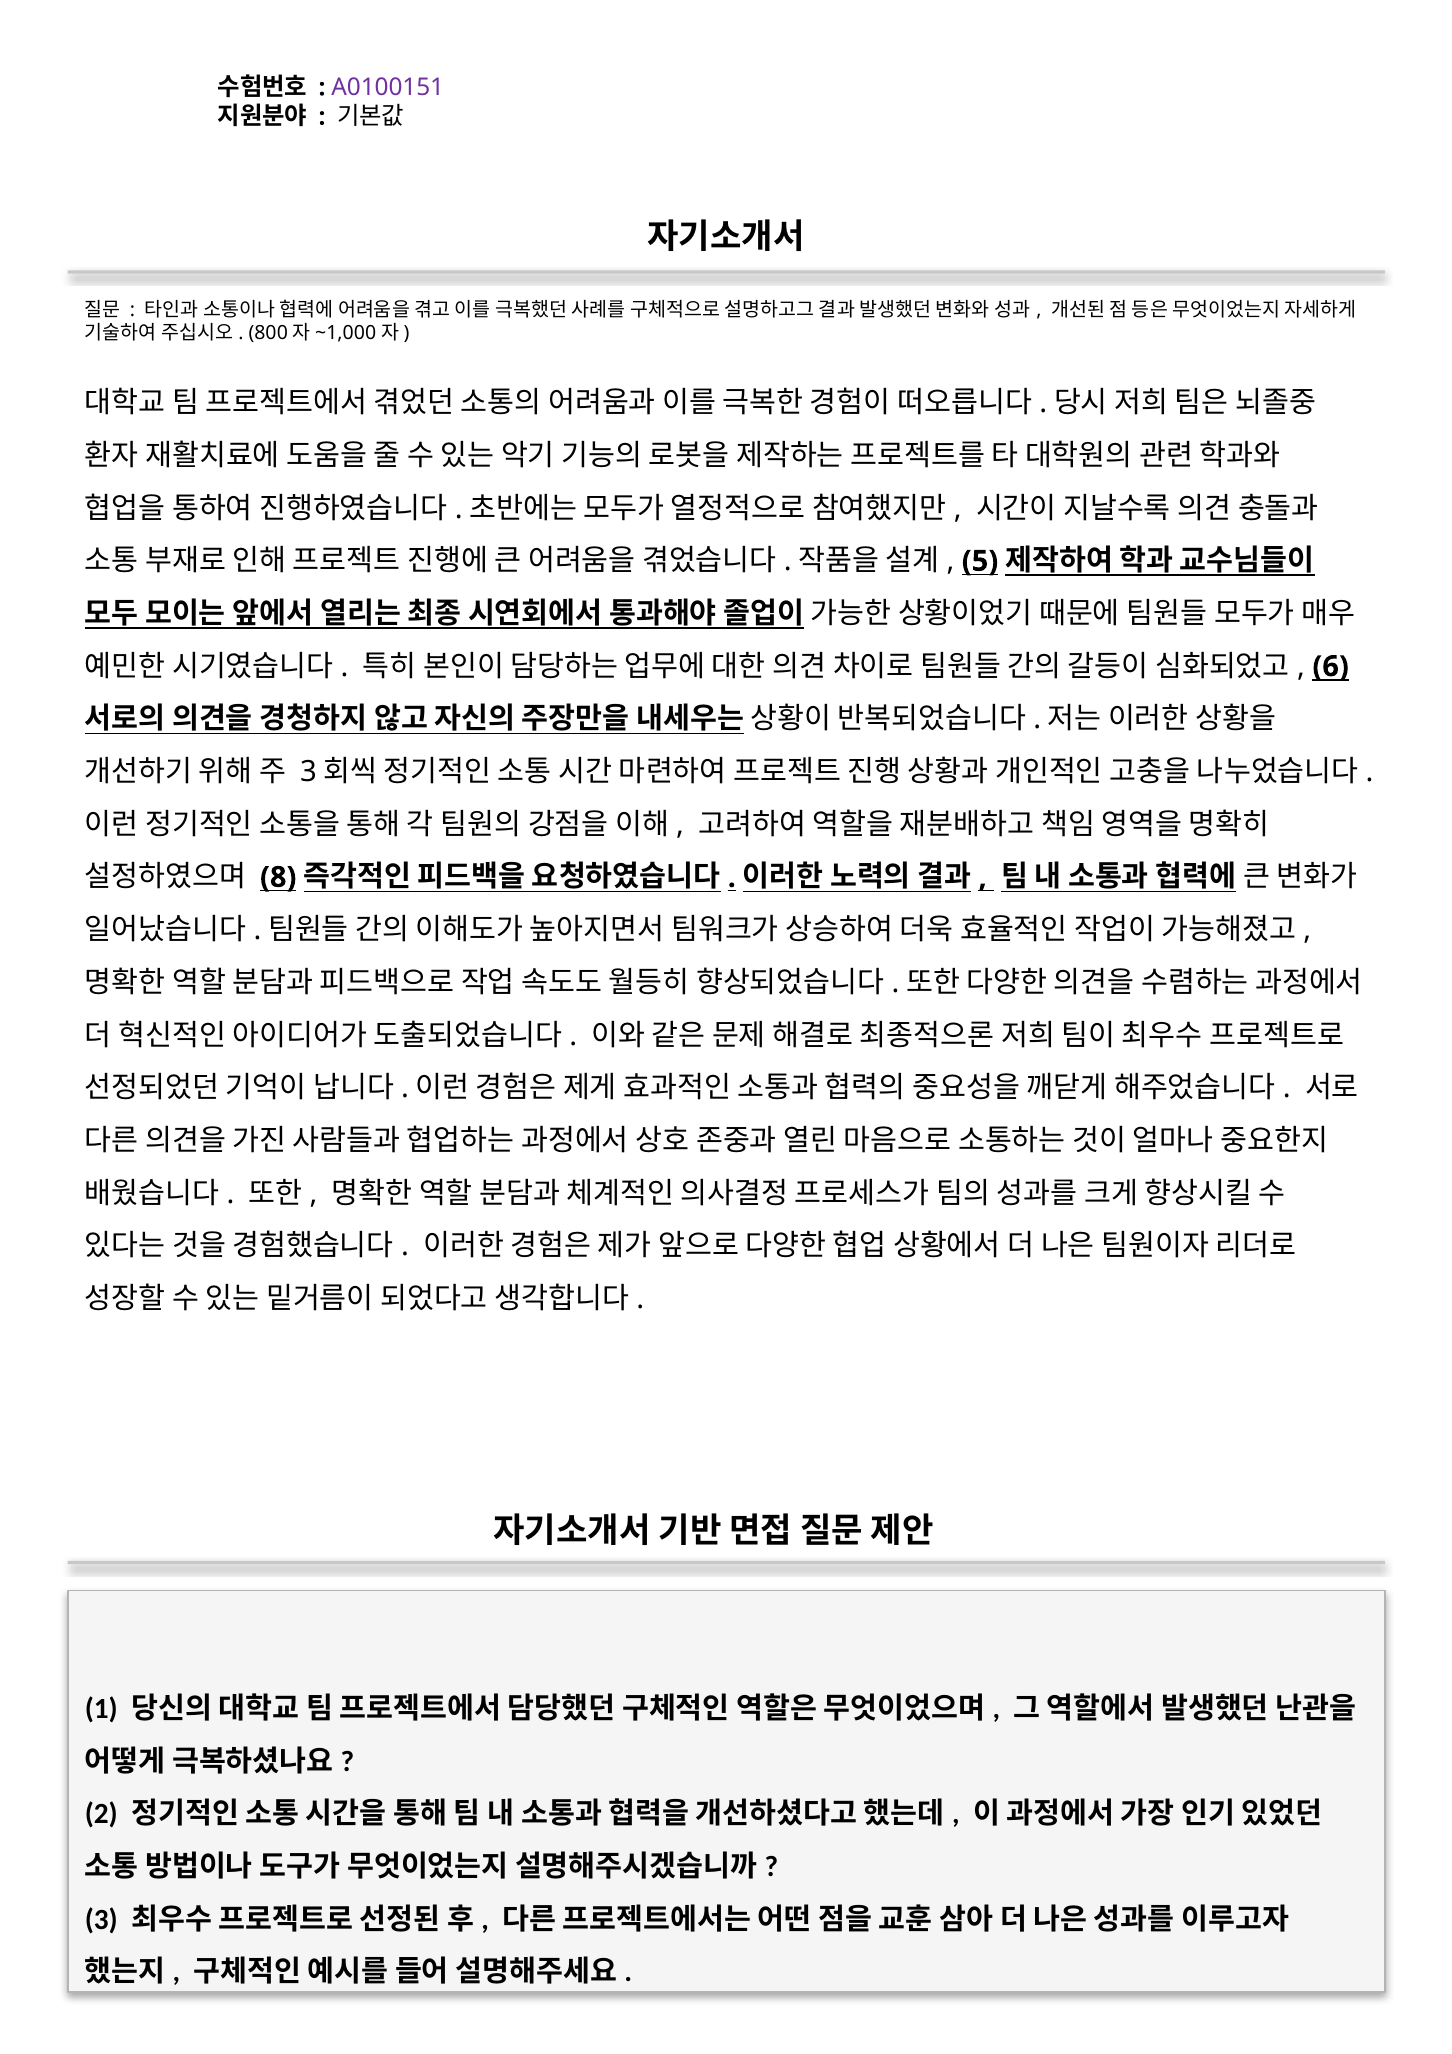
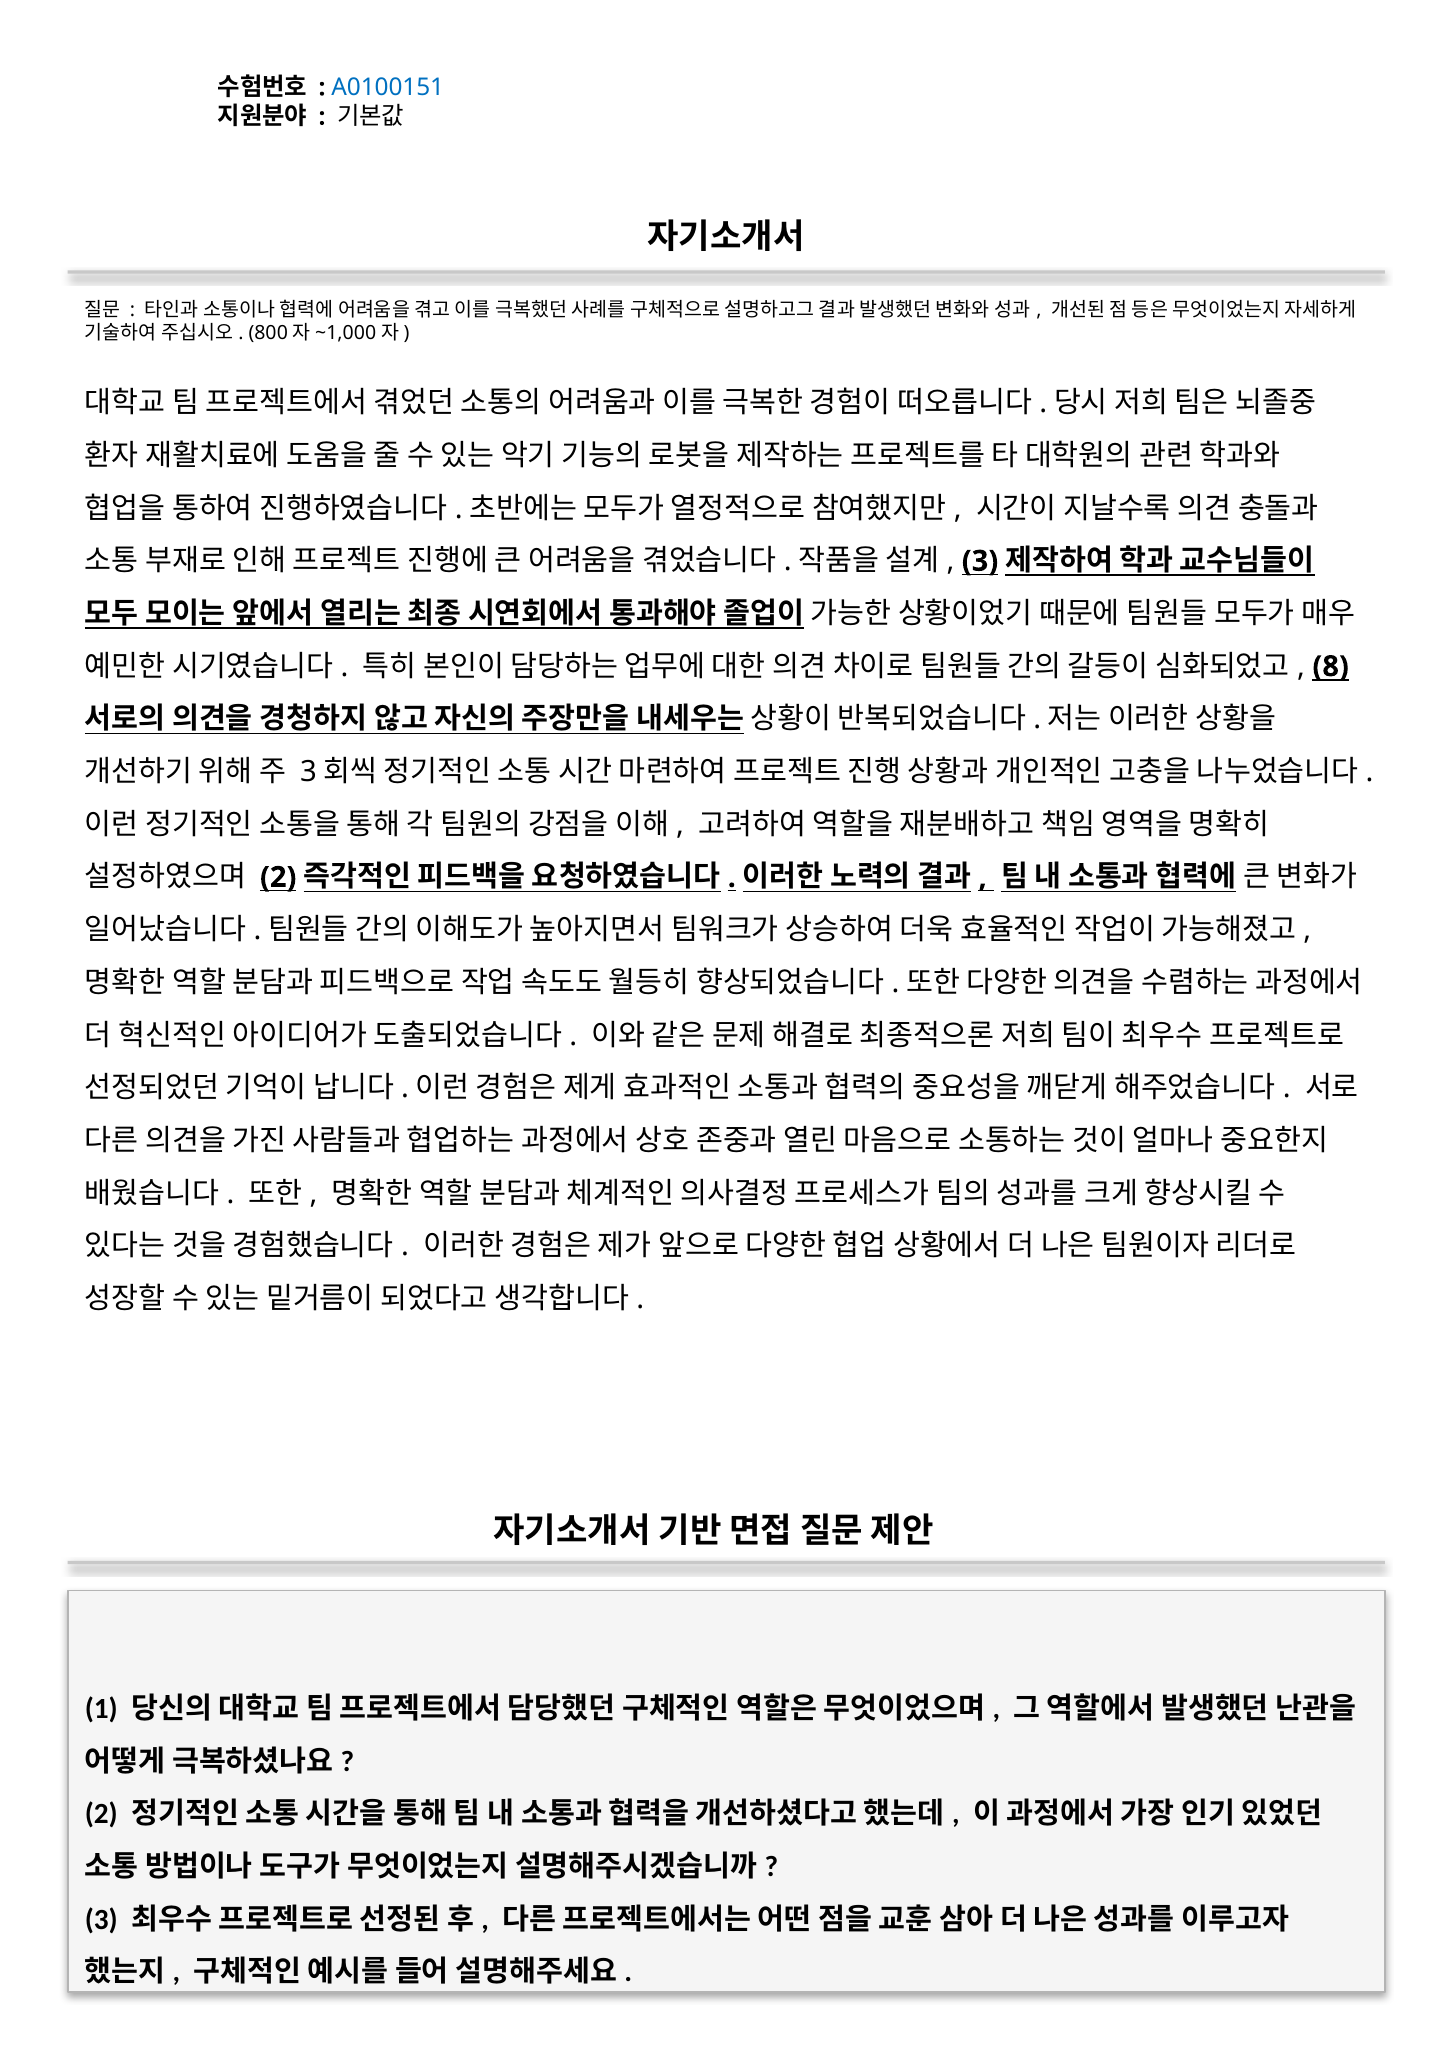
A0100151 colour: purple -> blue
5 at (980, 561): 5 -> 3
6: 6 -> 8
8 at (278, 877): 8 -> 2
